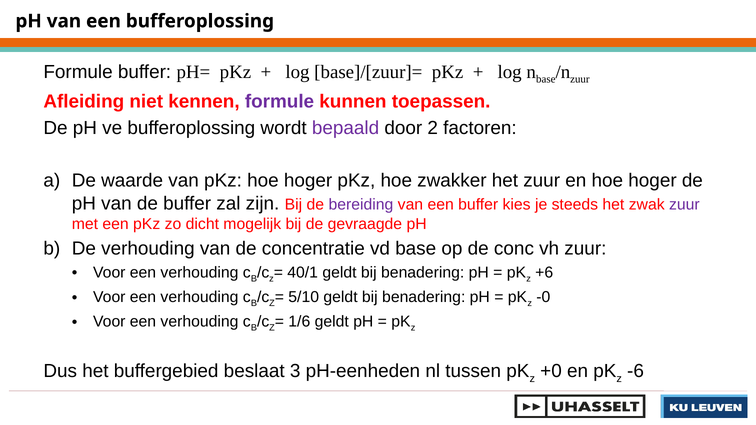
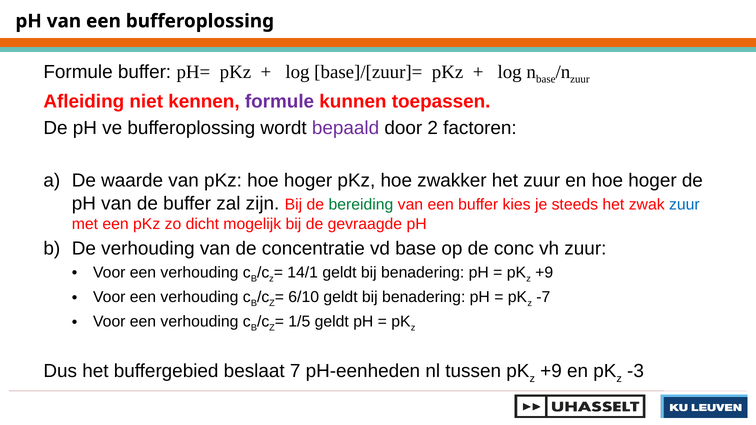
bereiding colour: purple -> green
zuur at (684, 204) colour: purple -> blue
40/1: 40/1 -> 14/1
+6 at (544, 273): +6 -> +9
5/10: 5/10 -> 6/10
-0: -0 -> -7
1/6: 1/6 -> 1/5
3: 3 -> 7
+0 at (551, 371): +0 -> +9
-6: -6 -> -3
